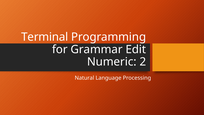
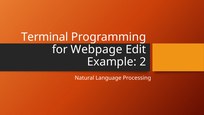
Grammar: Grammar -> Webpage
Numeric: Numeric -> Example
